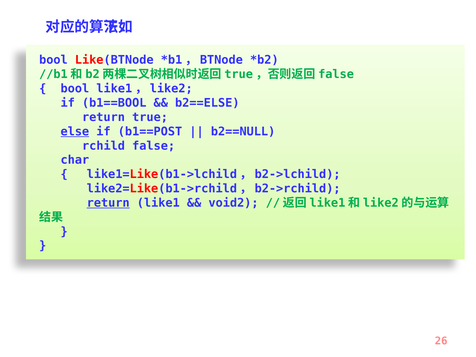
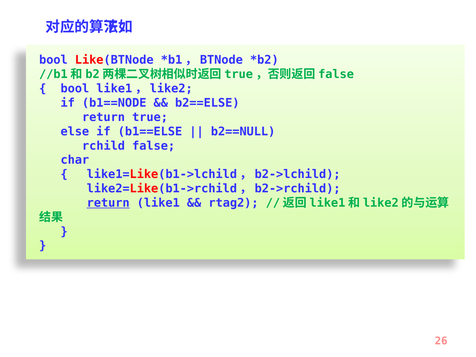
b1==BOOL: b1==BOOL -> b1==NODE
else underline: present -> none
b1==POST: b1==POST -> b1==ELSE
void2: void2 -> rtag2
